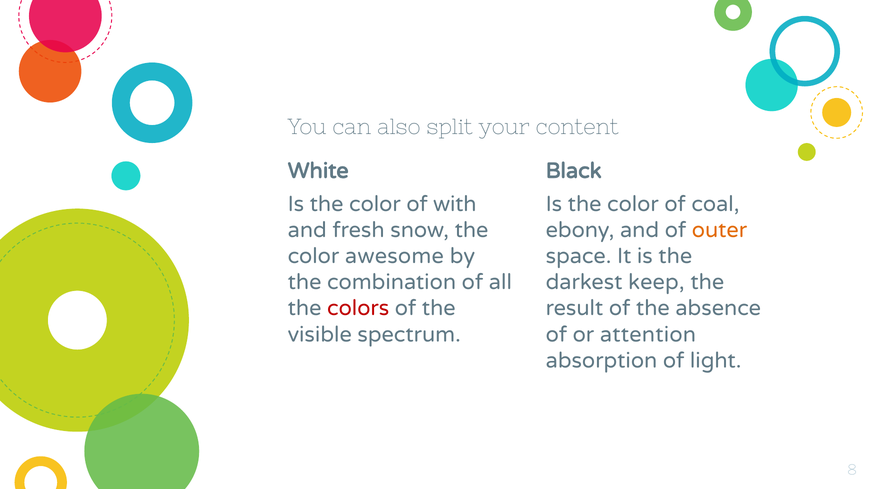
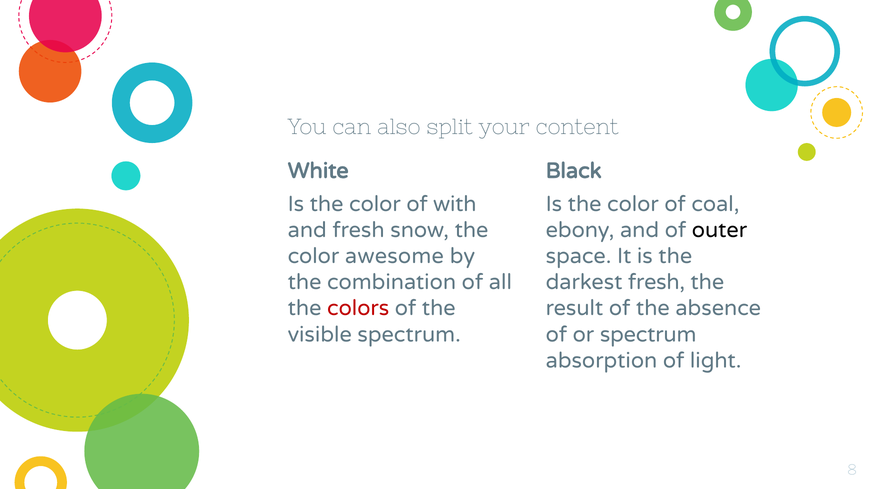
outer colour: orange -> black
darkest keep: keep -> fresh
or attention: attention -> spectrum
